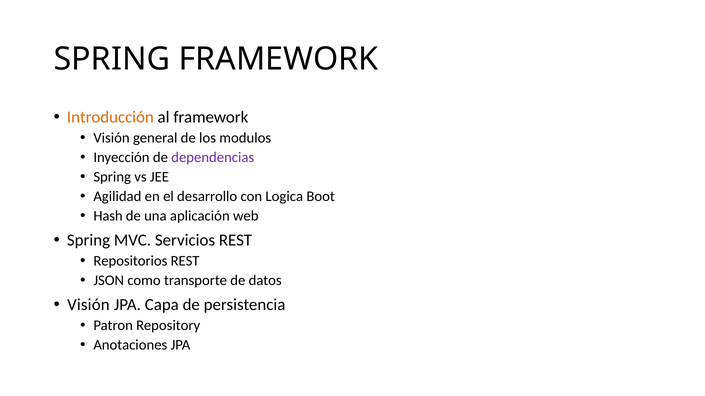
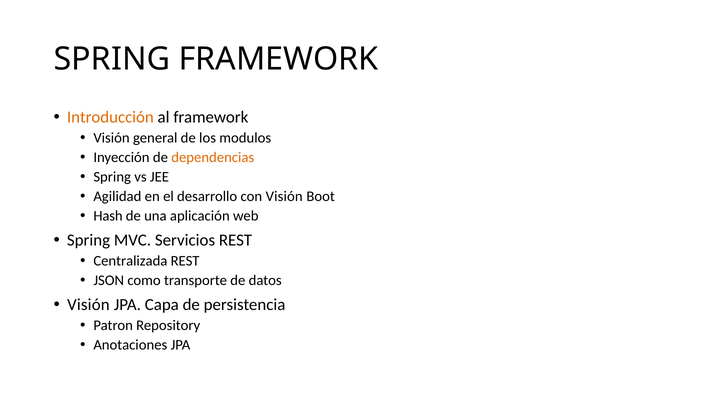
dependencias colour: purple -> orange
con Logica: Logica -> Visión
Repositorios: Repositorios -> Centralizada
